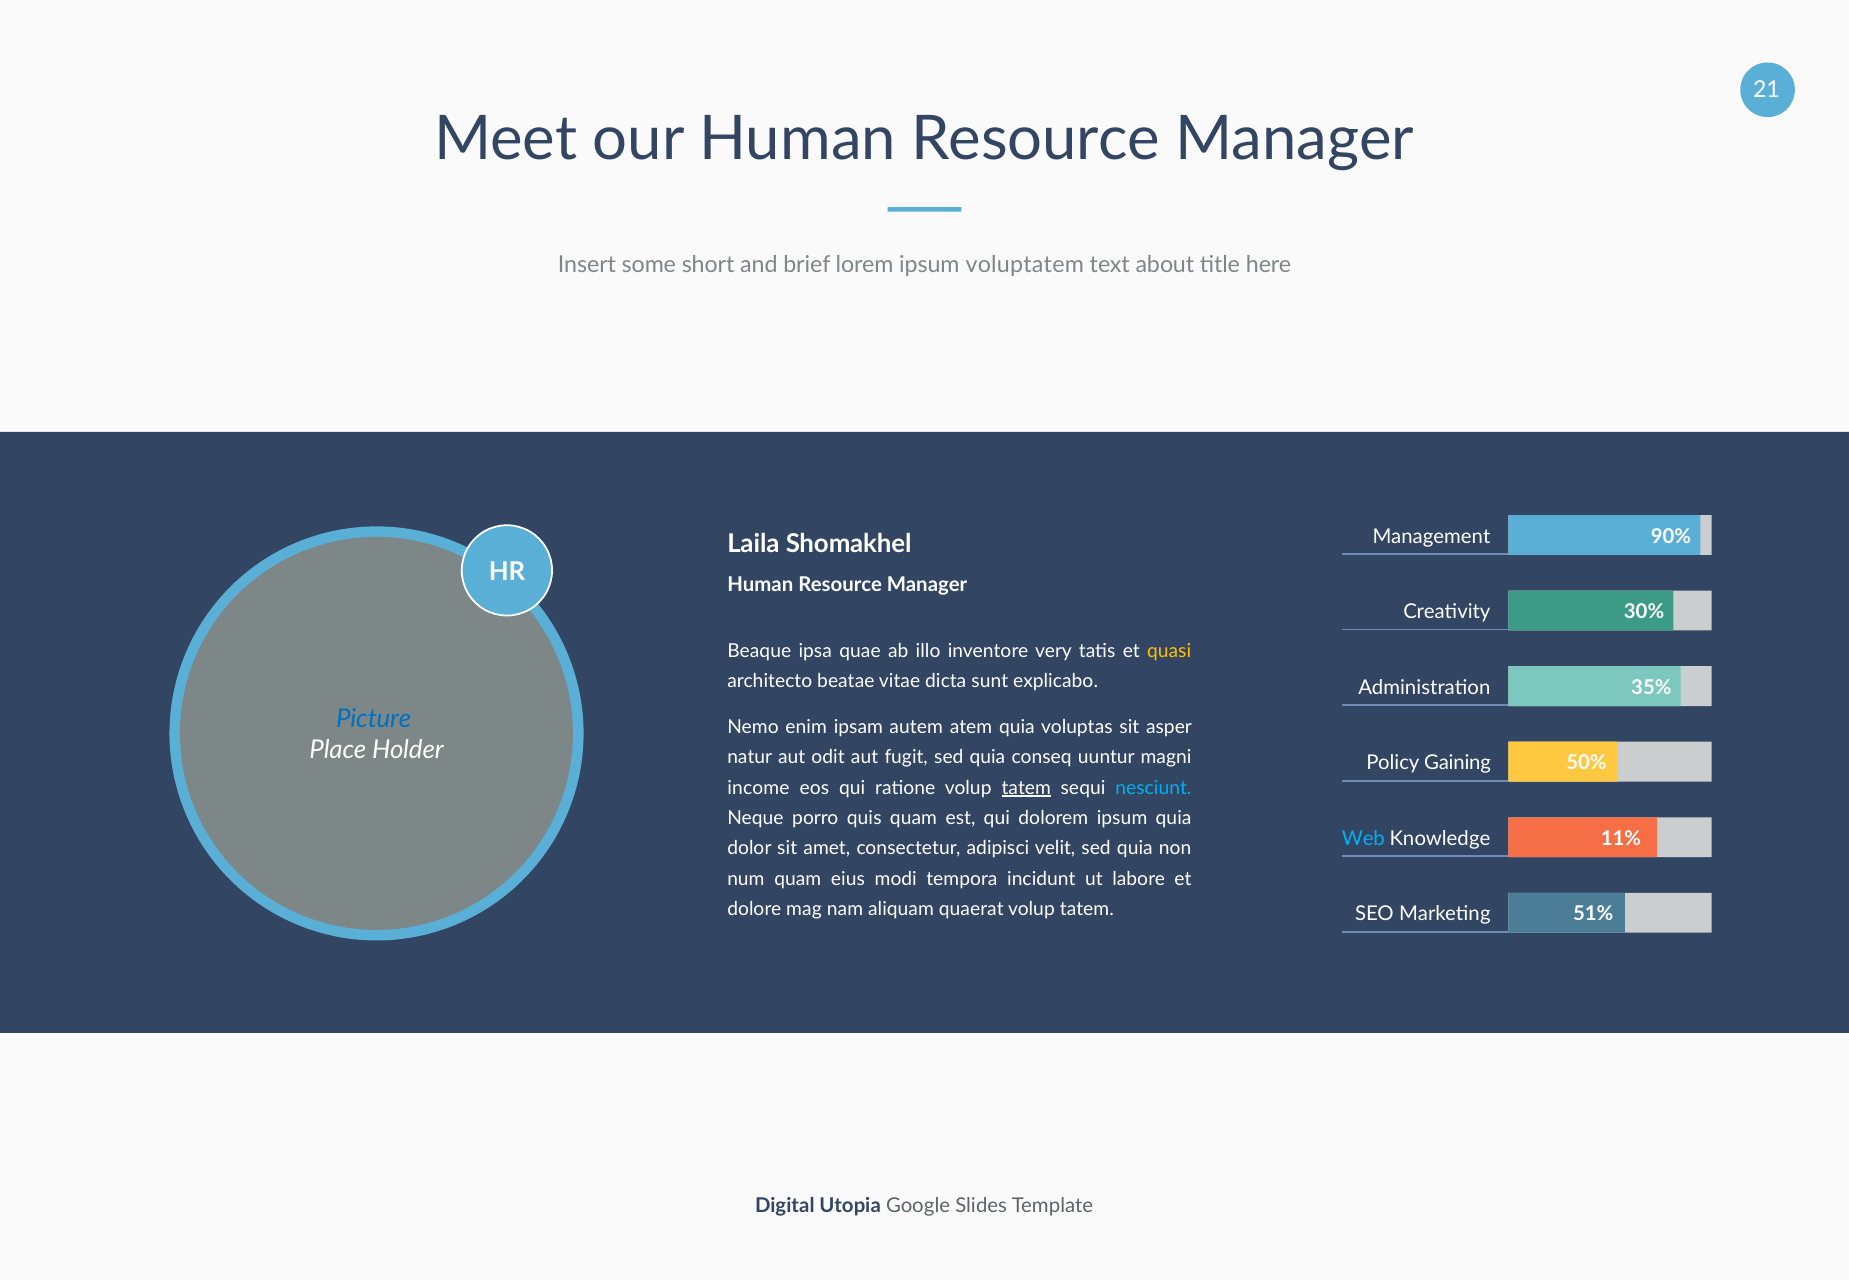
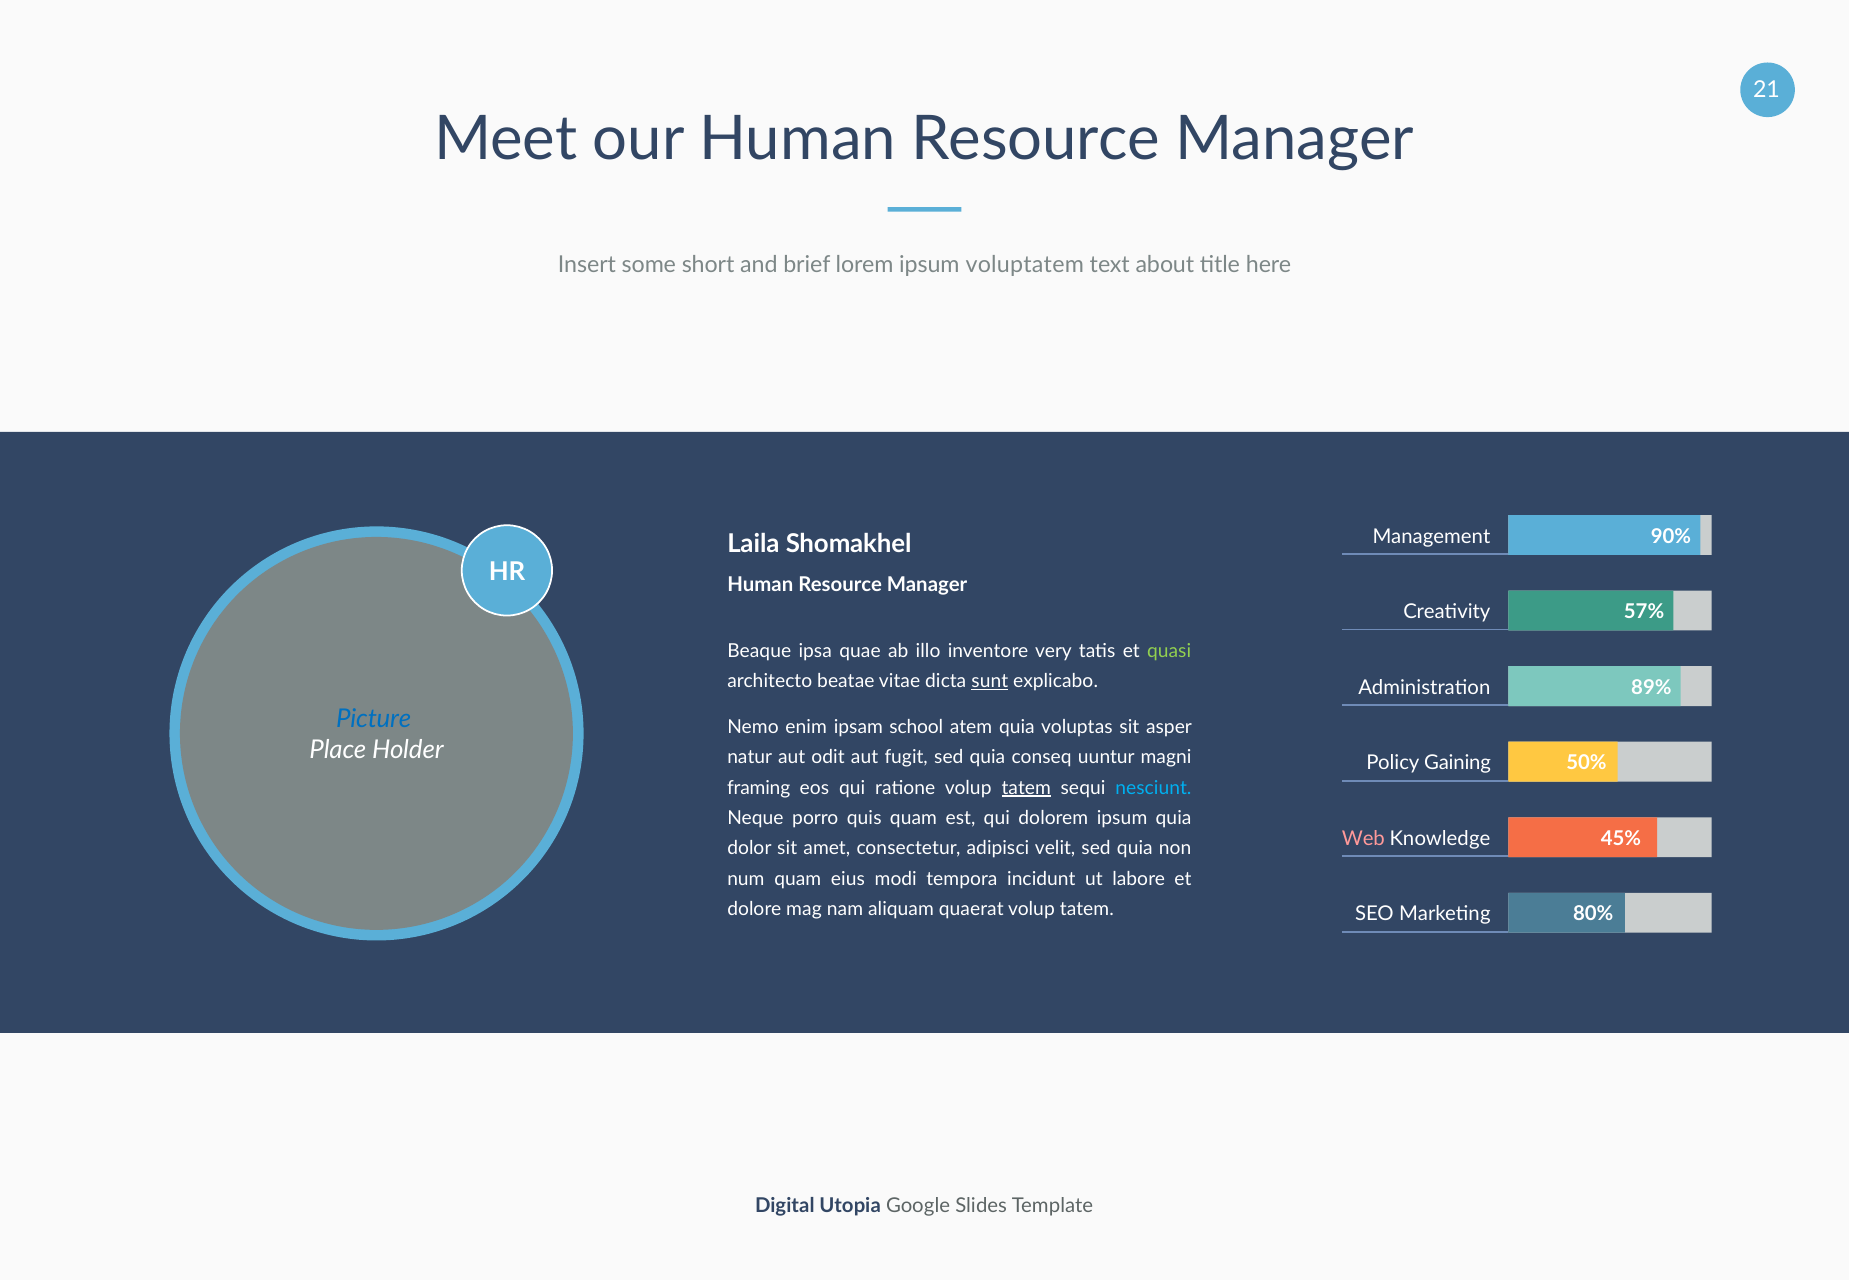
30%: 30% -> 57%
quasi colour: yellow -> light green
sunt underline: none -> present
35%: 35% -> 89%
autem: autem -> school
income: income -> framing
Web colour: light blue -> pink
11%: 11% -> 45%
51%: 51% -> 80%
